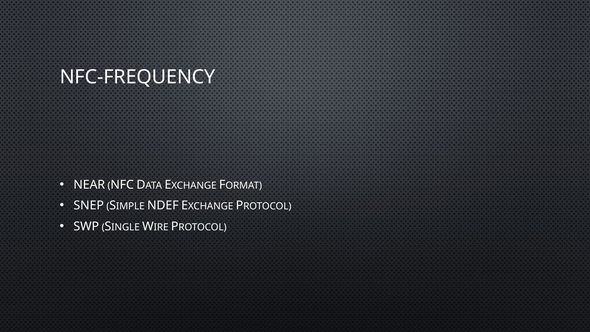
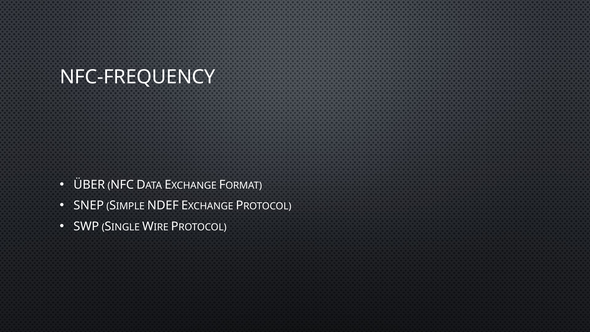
NEAR: NEAR -> ÜBER
